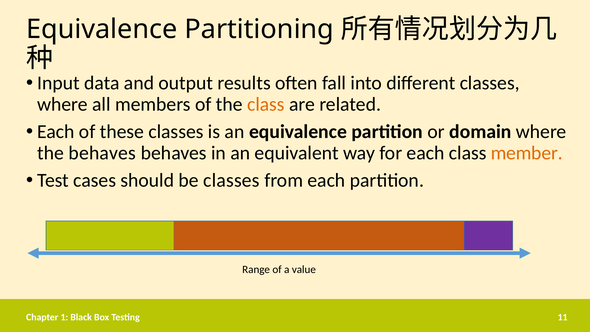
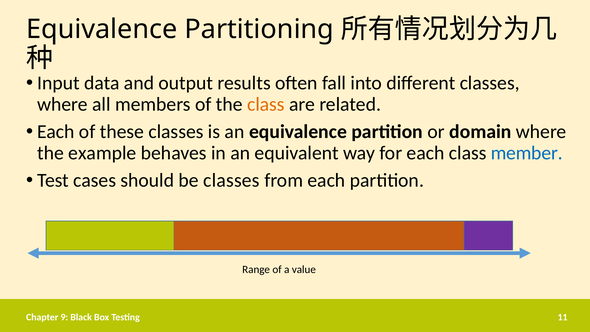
the behaves: behaves -> example
member colour: orange -> blue
1: 1 -> 9
